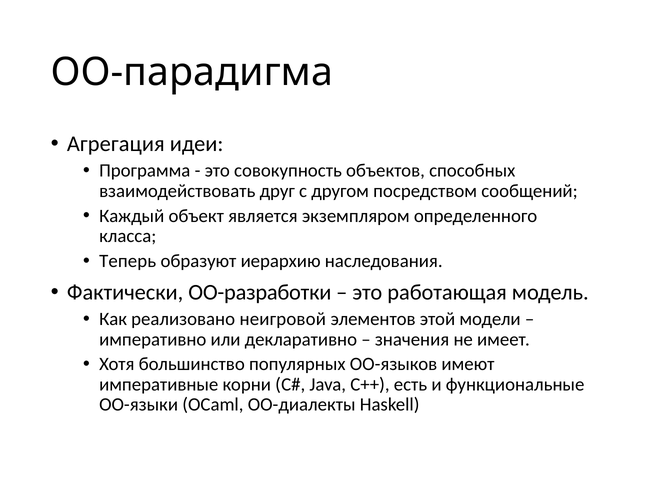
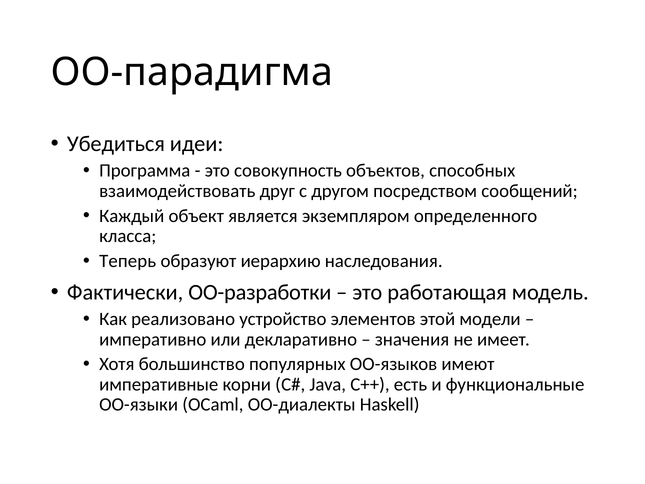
Агрегация: Агрегация -> Убедиться
неигровой: неигровой -> устройство
